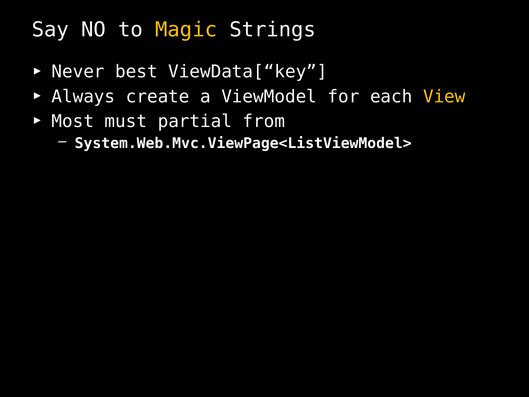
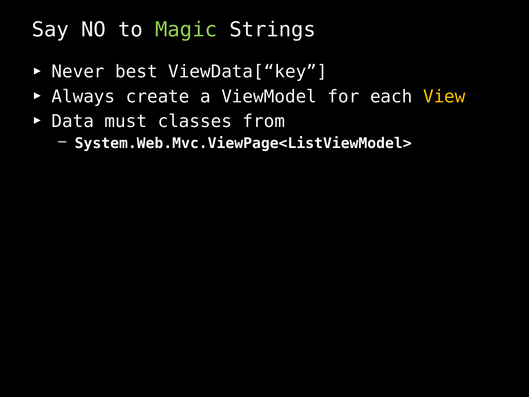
Magic colour: yellow -> light green
Most: Most -> Data
partial: partial -> classes
